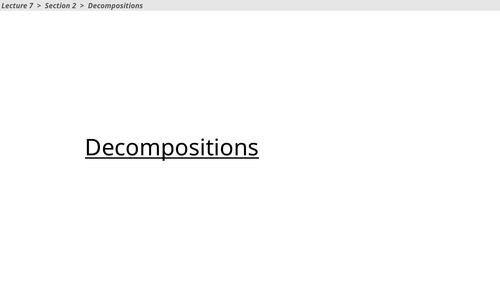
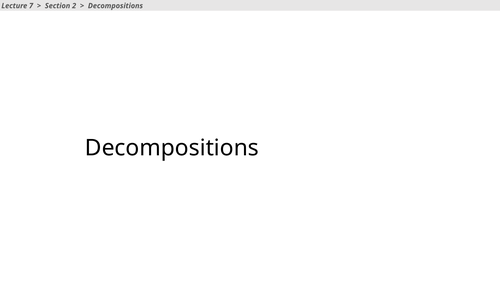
Decompositions at (172, 148) underline: present -> none
